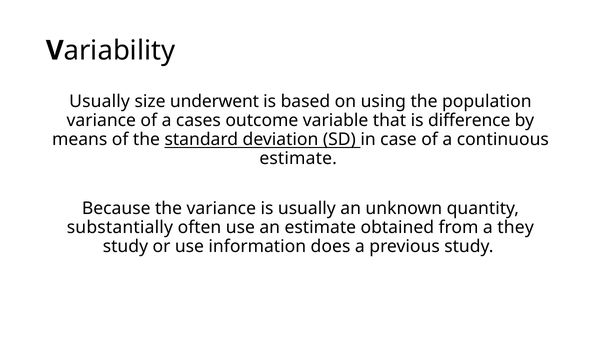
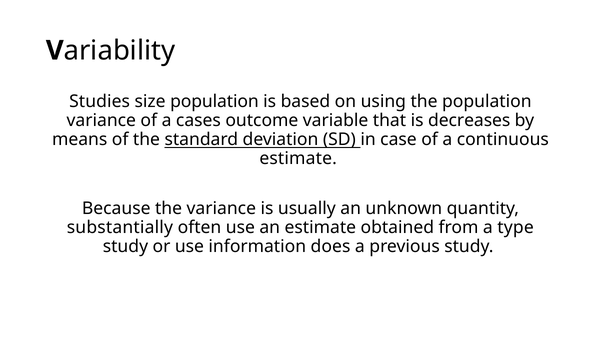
Usually at (100, 102): Usually -> Studies
size underwent: underwent -> population
difference: difference -> decreases
they: they -> type
